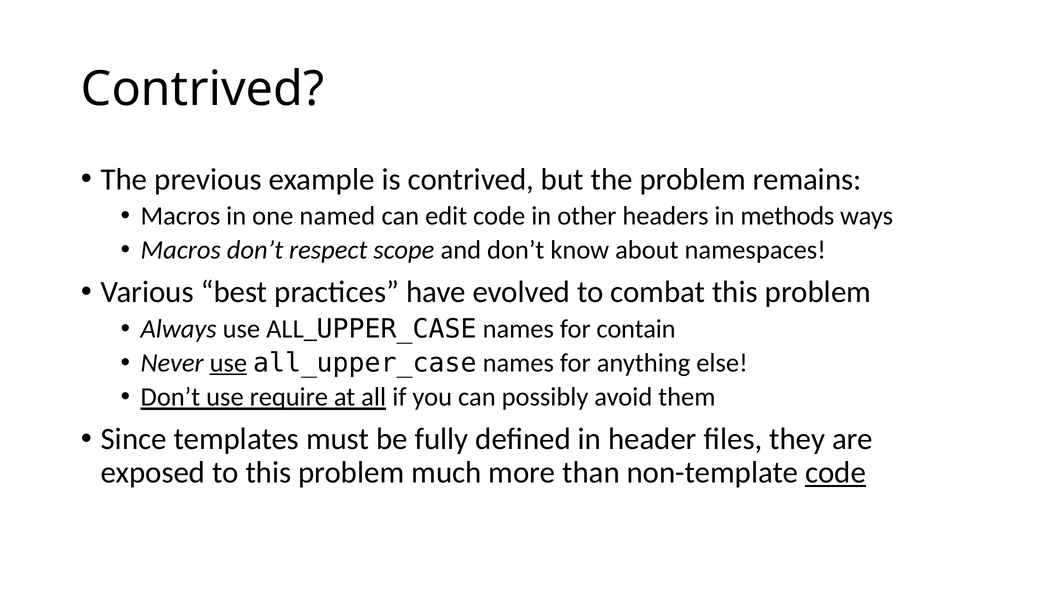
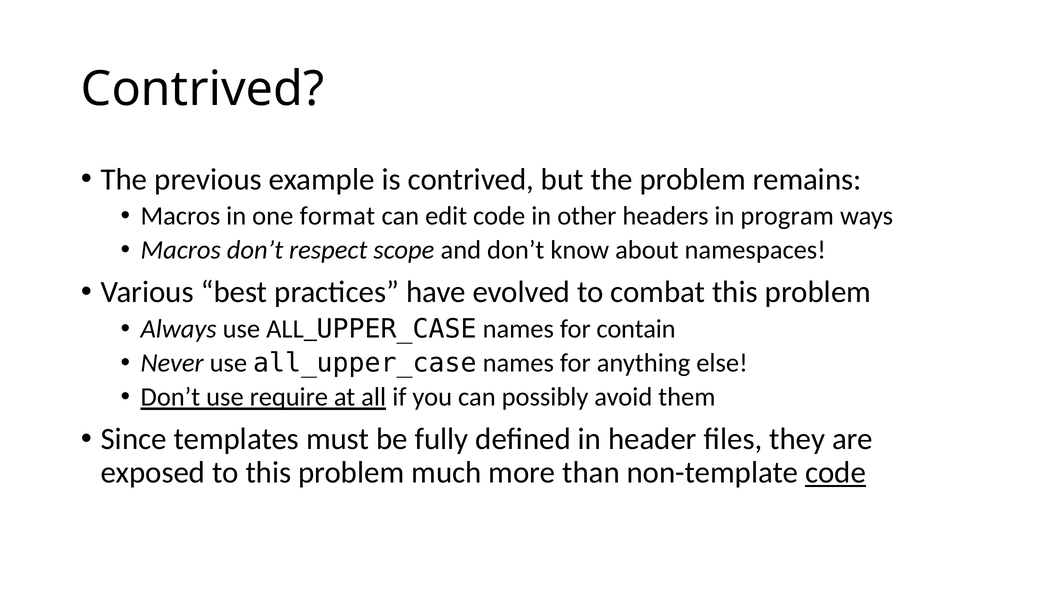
named: named -> format
methods: methods -> program
use at (228, 363) underline: present -> none
